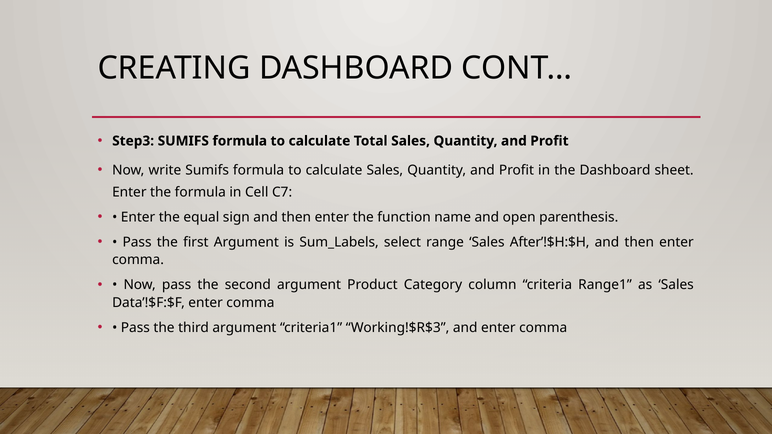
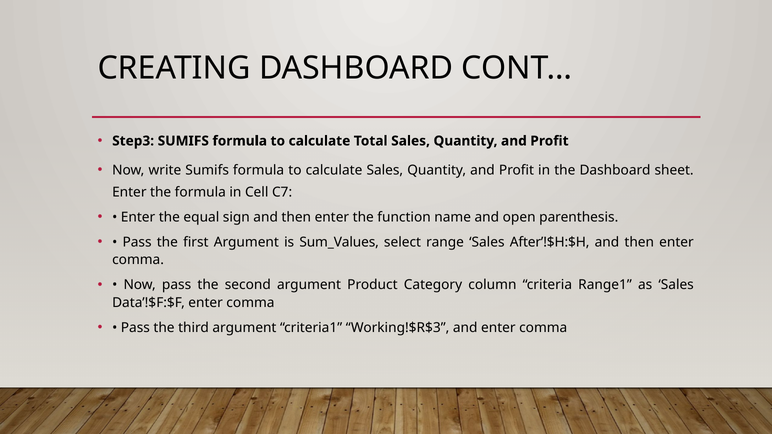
Sum_Labels: Sum_Labels -> Sum_Values
